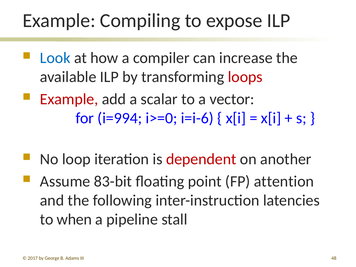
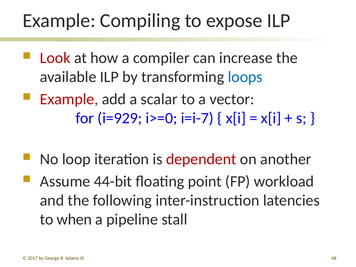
Look colour: blue -> red
loops colour: red -> blue
i=994: i=994 -> i=929
i=i-6: i=i-6 -> i=i-7
83-bit: 83-bit -> 44-bit
attention: attention -> workload
